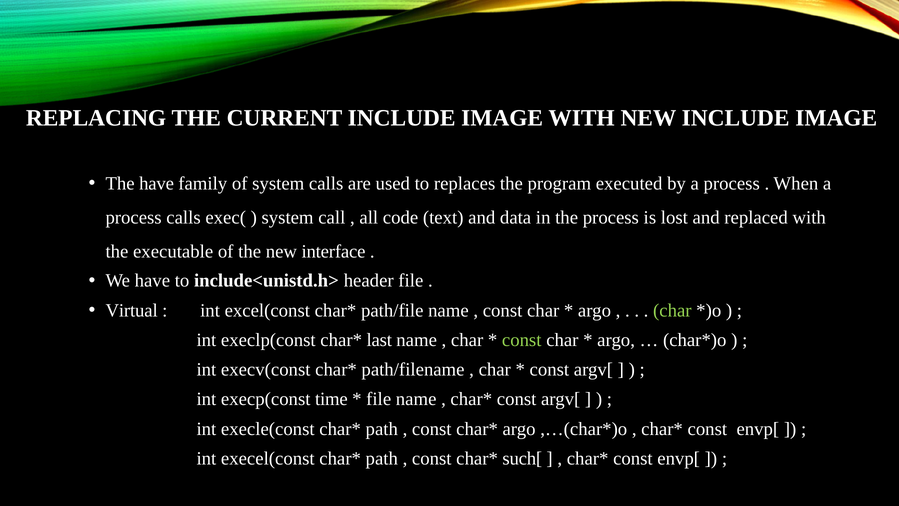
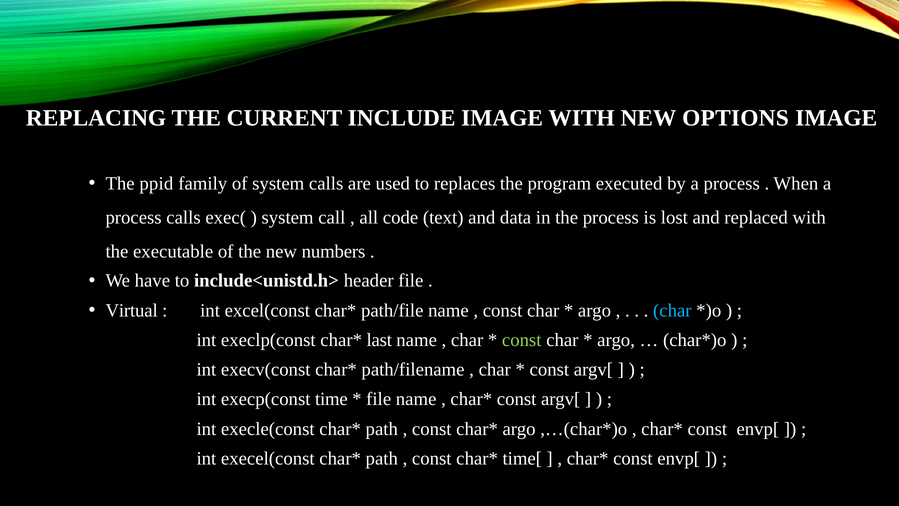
NEW INCLUDE: INCLUDE -> OPTIONS
The have: have -> ppid
interface: interface -> numbers
char at (672, 310) colour: light green -> light blue
such[: such[ -> time[
